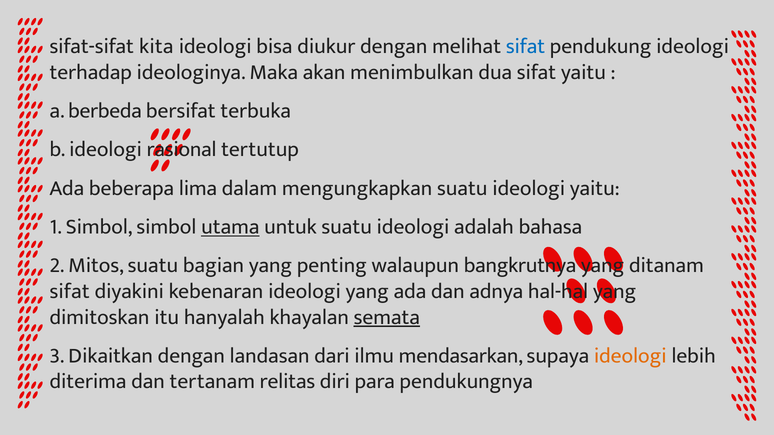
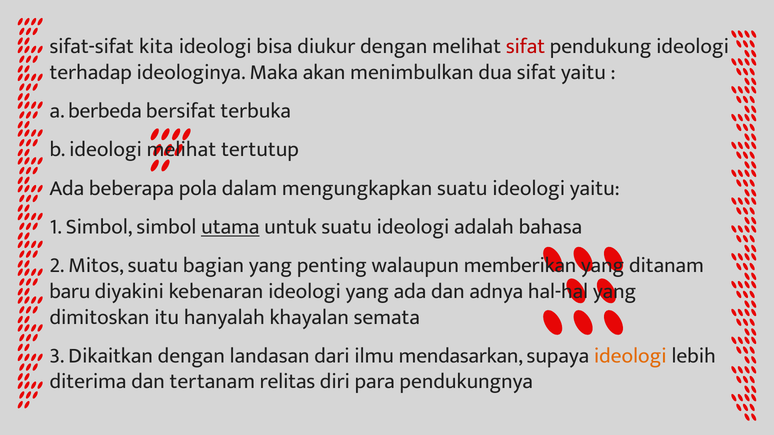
sifat at (525, 46) colour: blue -> red
ideologi rasional: rasional -> melihat
lima: lima -> pola
bangkrutnya: bangkrutnya -> memberikan
sifat at (70, 291): sifat -> baru
semata underline: present -> none
